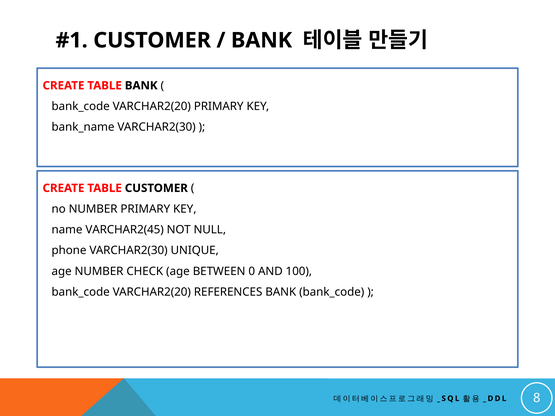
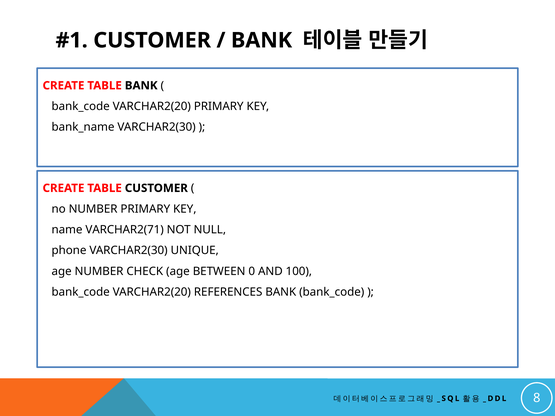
VARCHAR2(45: VARCHAR2(45 -> VARCHAR2(71
